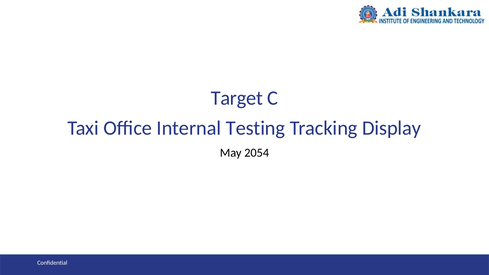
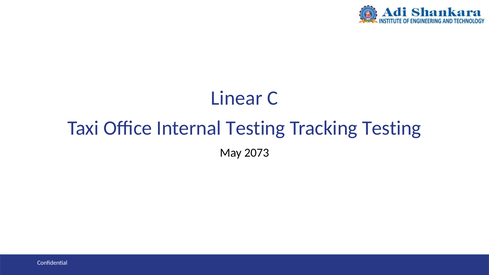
Target: Target -> Linear
Tracking Display: Display -> Testing
2054: 2054 -> 2073
